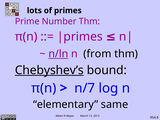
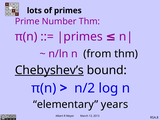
n/ln underline: present -> none
n/7: n/7 -> n/2
same: same -> years
